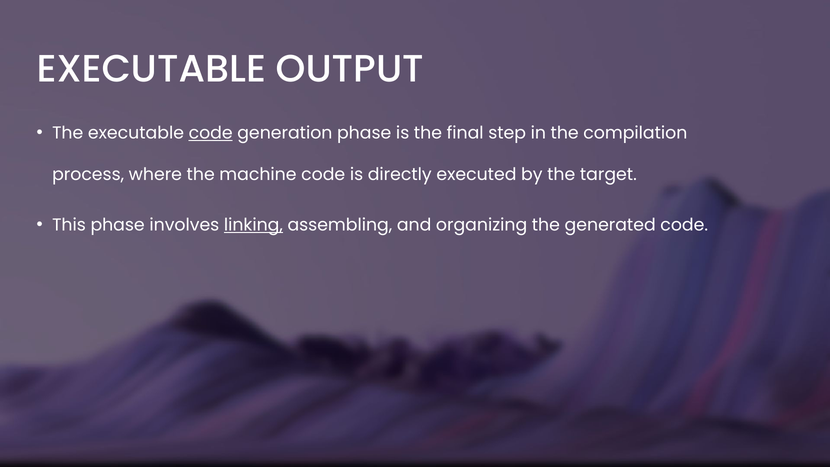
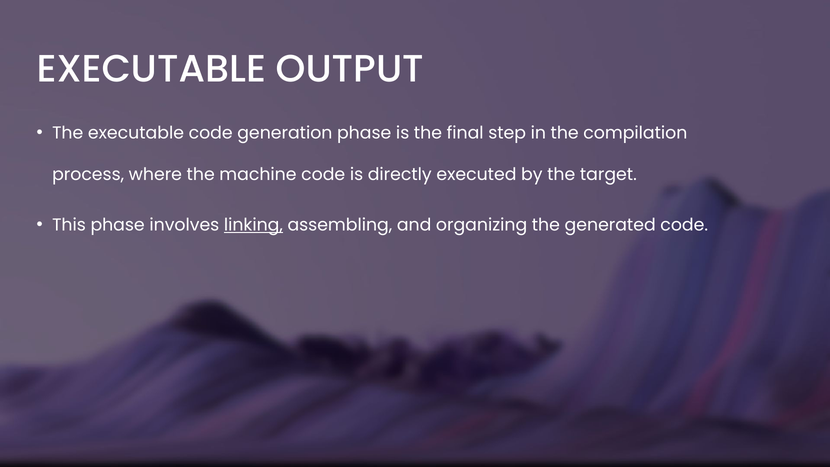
code at (211, 133) underline: present -> none
